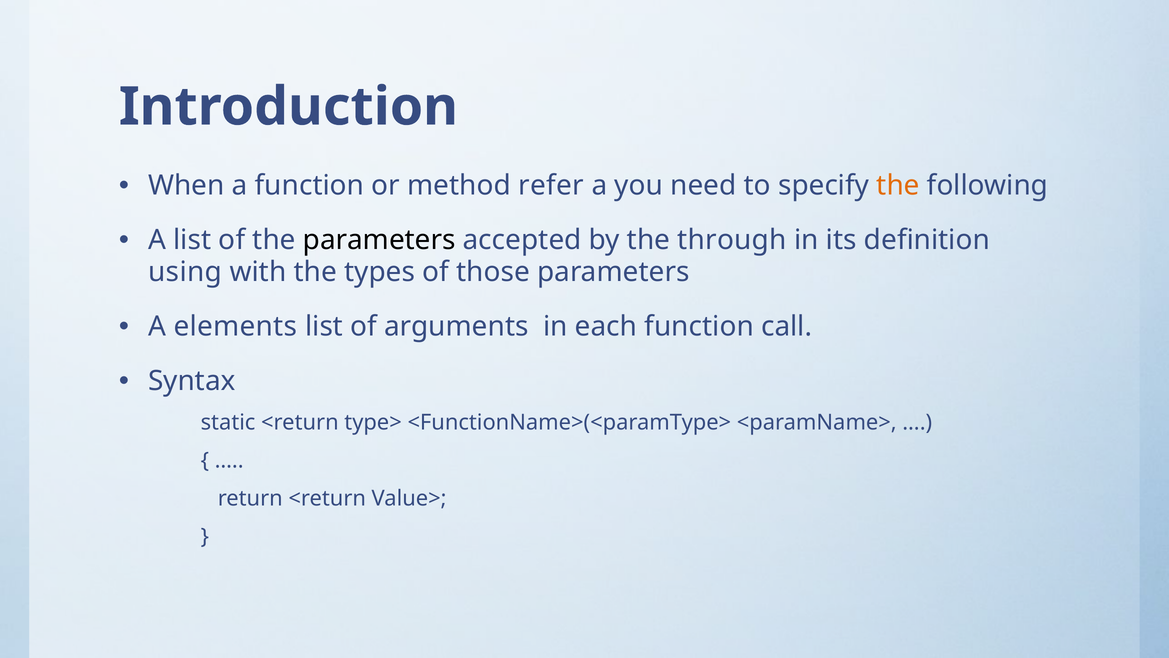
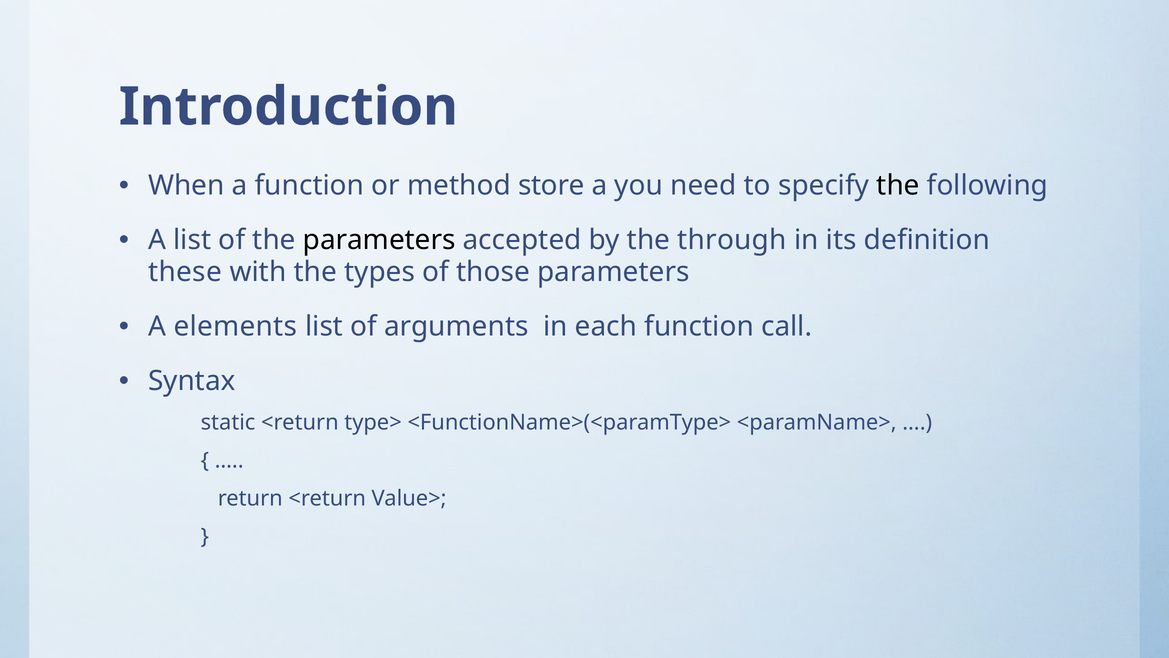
refer: refer -> store
the at (898, 185) colour: orange -> black
using: using -> these
